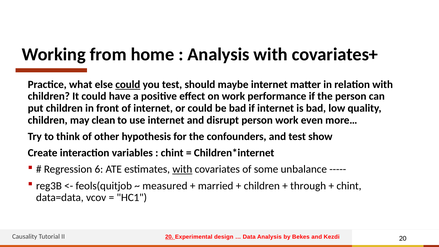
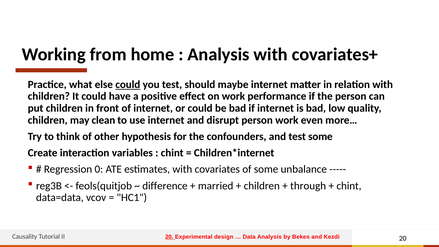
test show: show -> some
6: 6 -> 0
with at (182, 169) underline: present -> none
measured: measured -> difference
